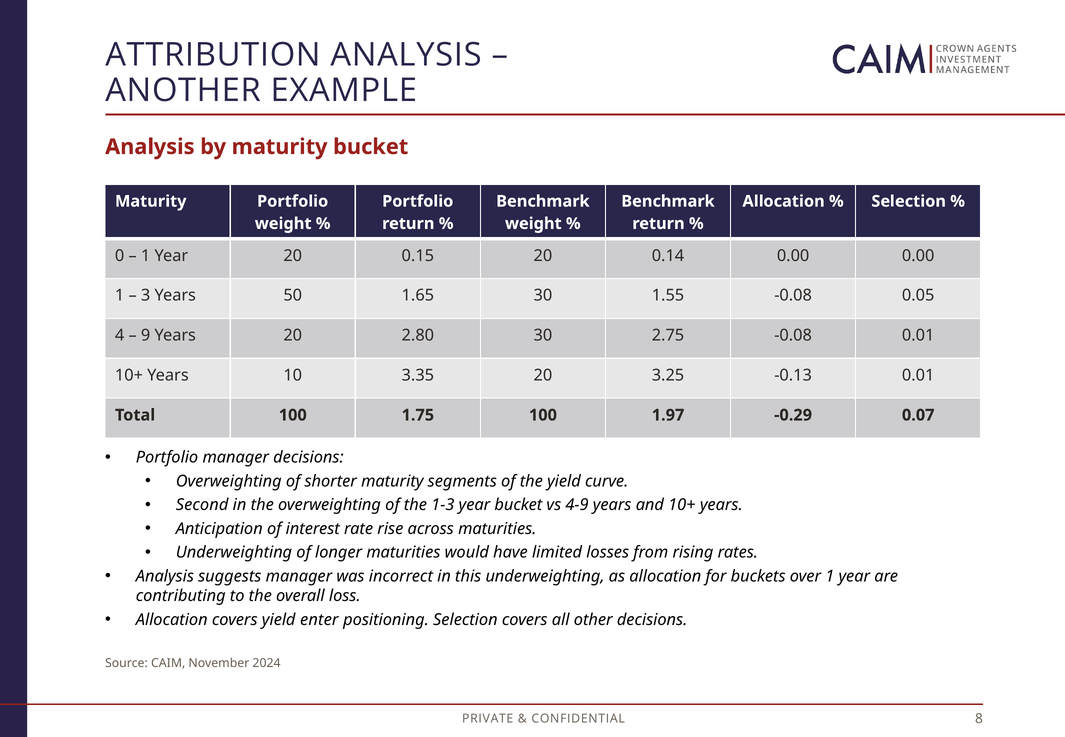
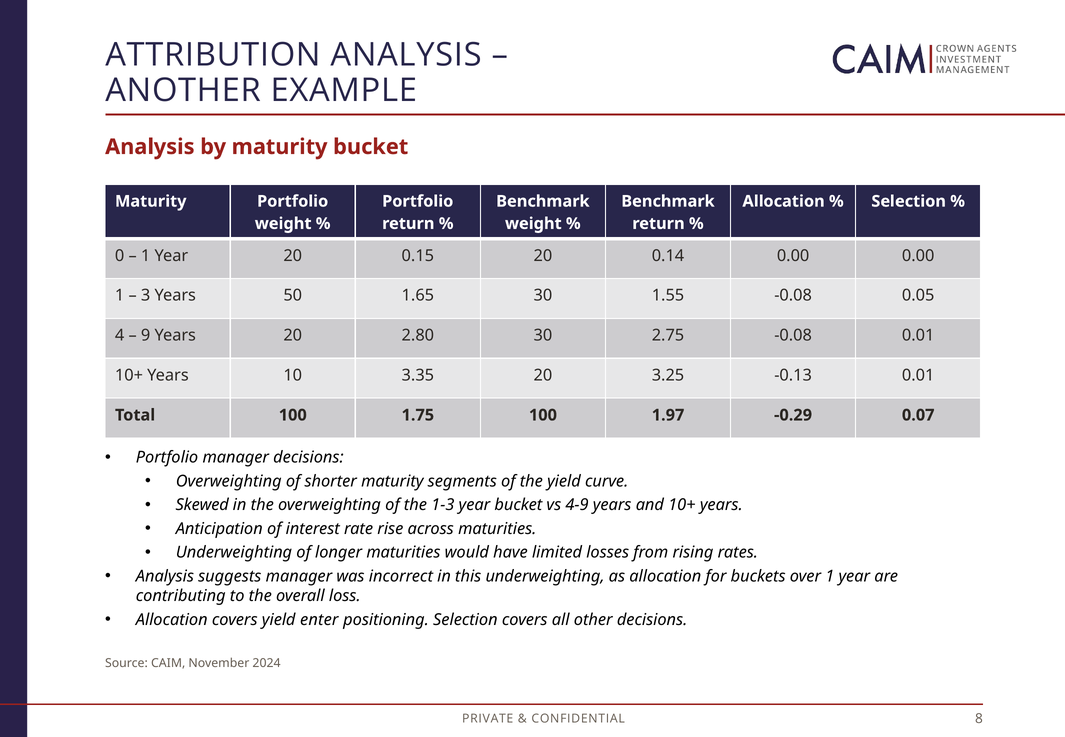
Second: Second -> Skewed
